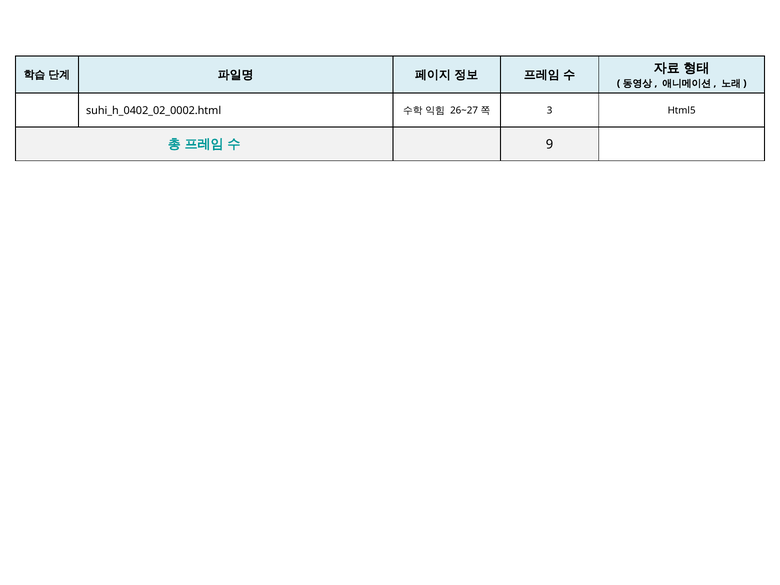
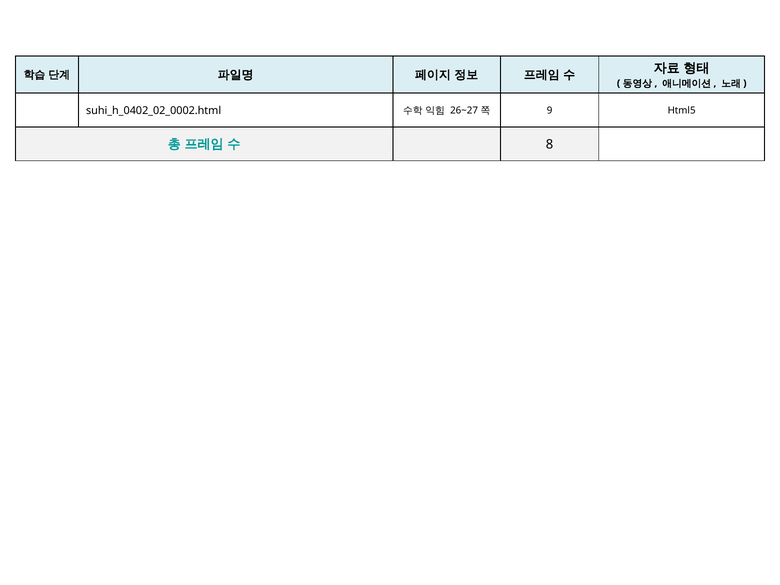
3: 3 -> 9
9: 9 -> 8
